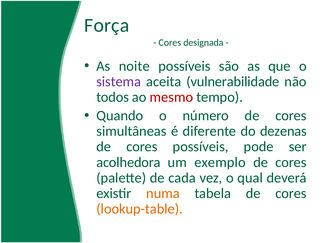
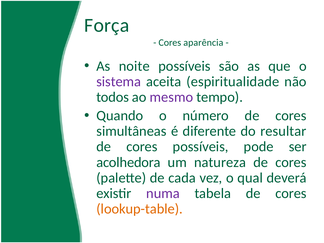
designada: designada -> aparência
vulnerabilidade: vulnerabilidade -> espiritualidade
mesmo colour: red -> purple
dezenas: dezenas -> resultar
exemplo: exemplo -> natureza
numa colour: orange -> purple
